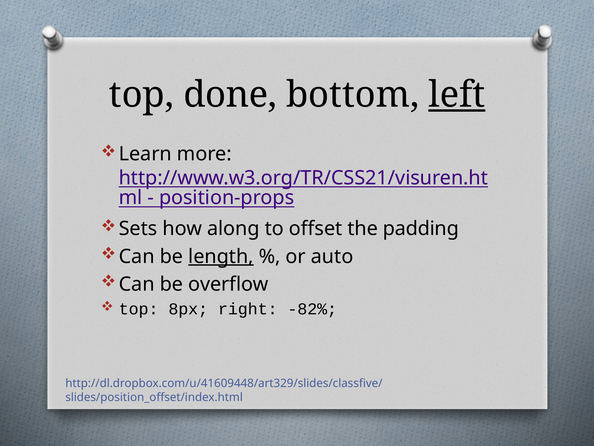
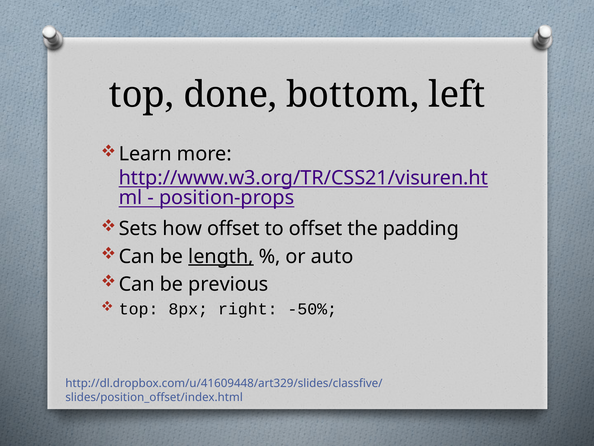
left underline: present -> none
how along: along -> offset
overflow: overflow -> previous
-82%: -82% -> -50%
